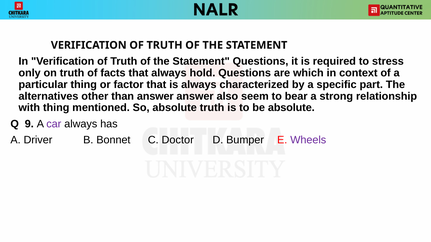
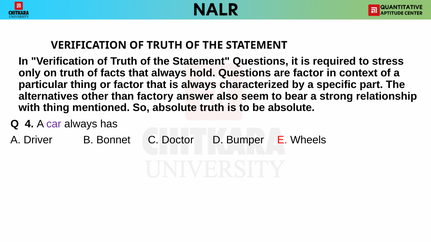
are which: which -> factor
than answer: answer -> factory
9: 9 -> 4
Wheels colour: purple -> black
